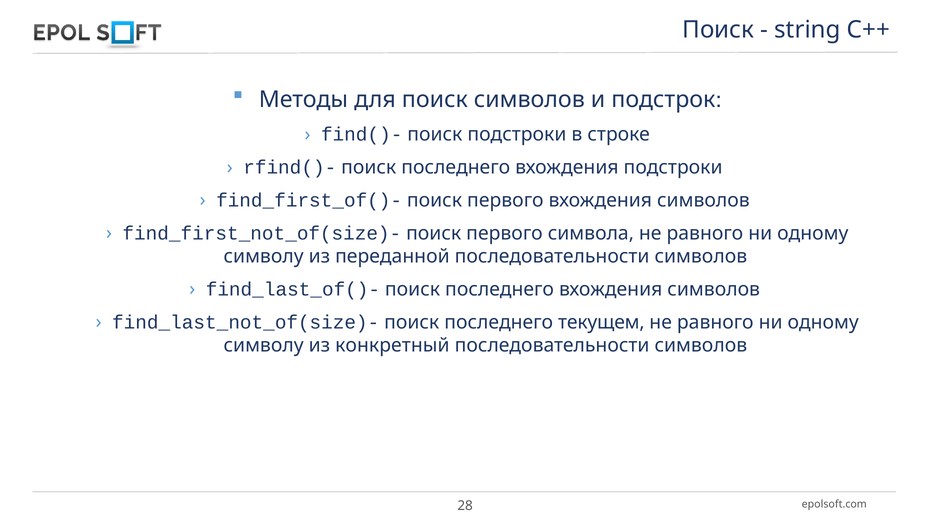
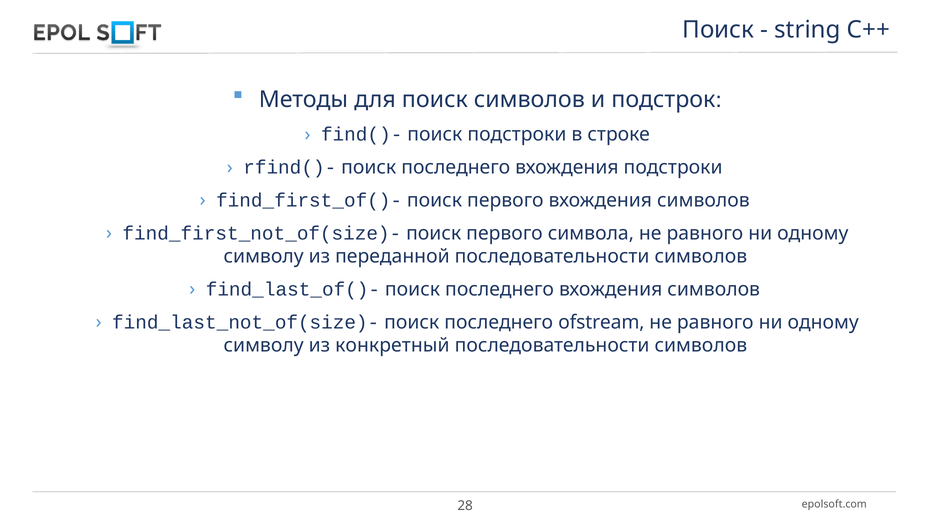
текущем: текущем -> ofstream
